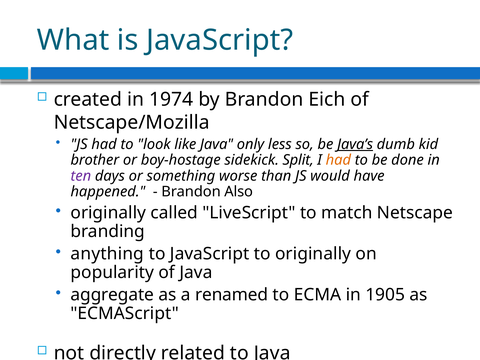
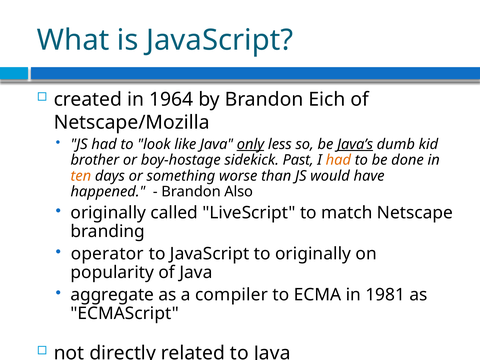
1974: 1974 -> 1964
only underline: none -> present
Split: Split -> Past
ten colour: purple -> orange
anything: anything -> operator
renamed: renamed -> compiler
1905: 1905 -> 1981
